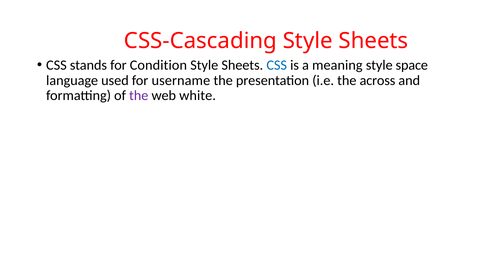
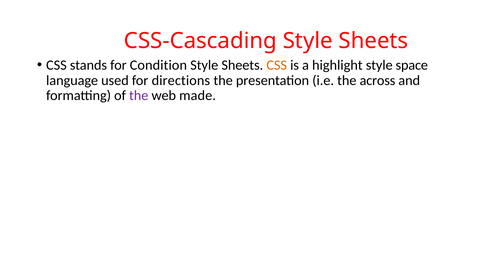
CSS at (277, 65) colour: blue -> orange
meaning: meaning -> highlight
username: username -> directions
white: white -> made
